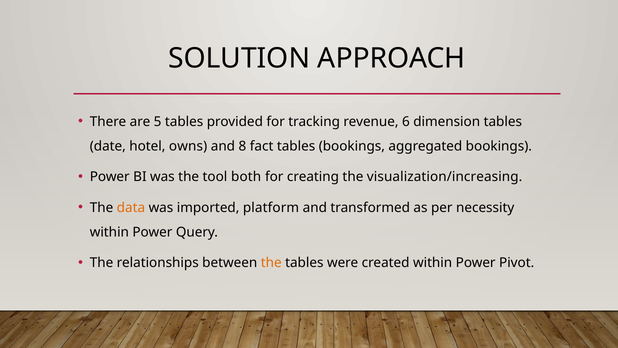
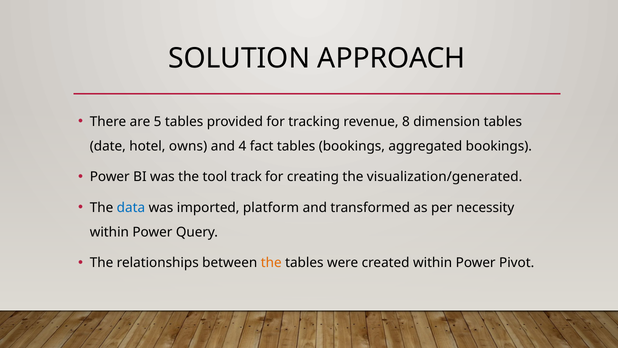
6: 6 -> 8
8: 8 -> 4
both: both -> track
visualization/increasing: visualization/increasing -> visualization/generated
data colour: orange -> blue
